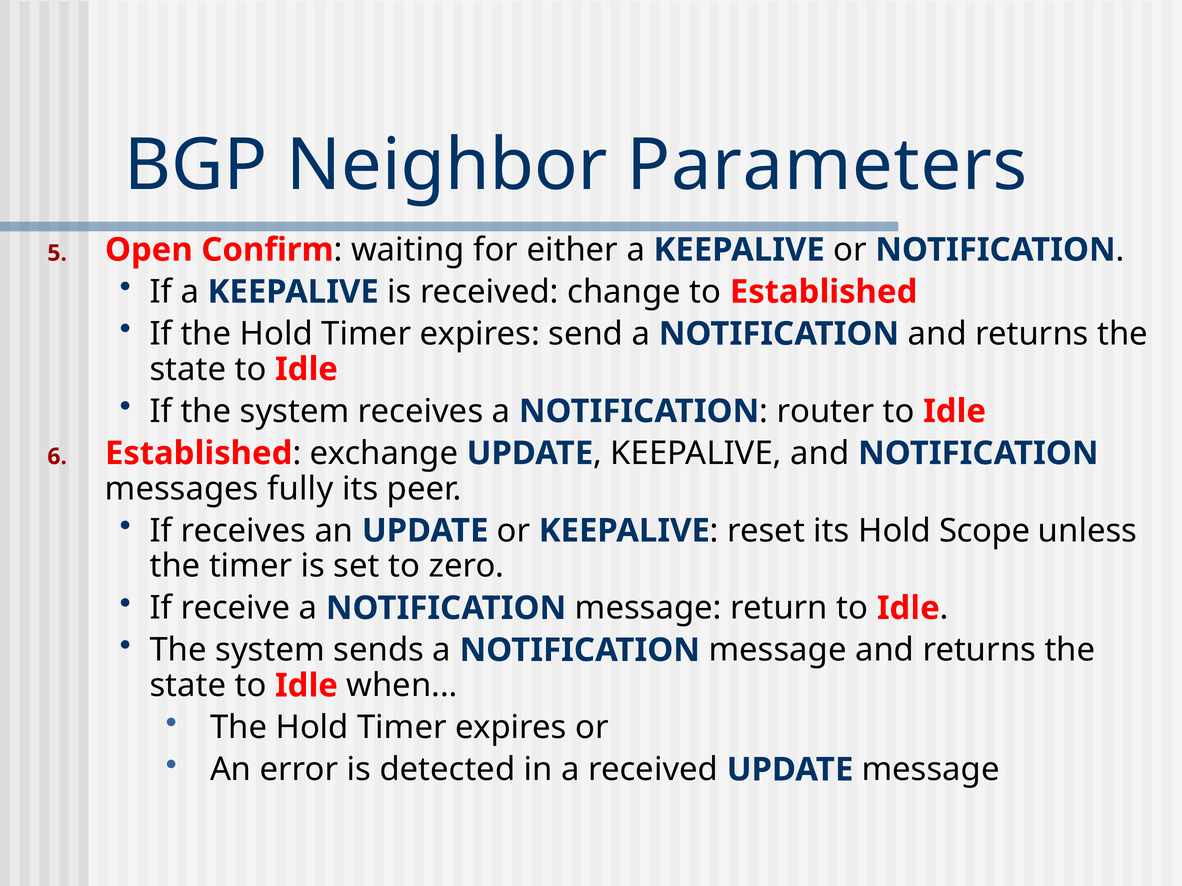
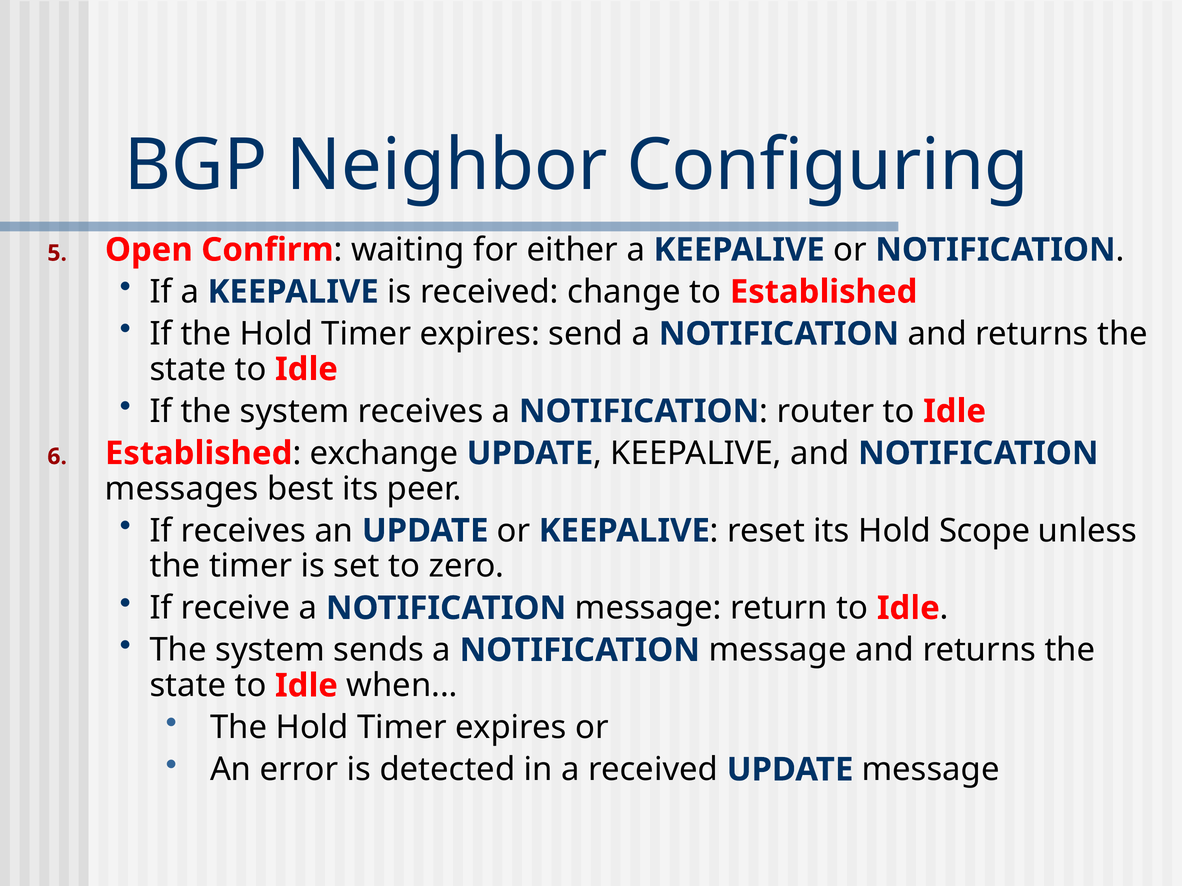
Parameters: Parameters -> Configuring
fully: fully -> best
